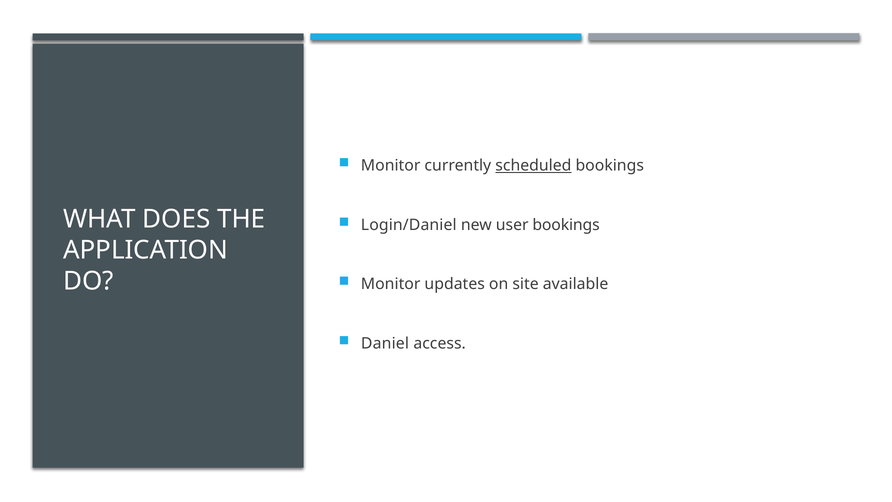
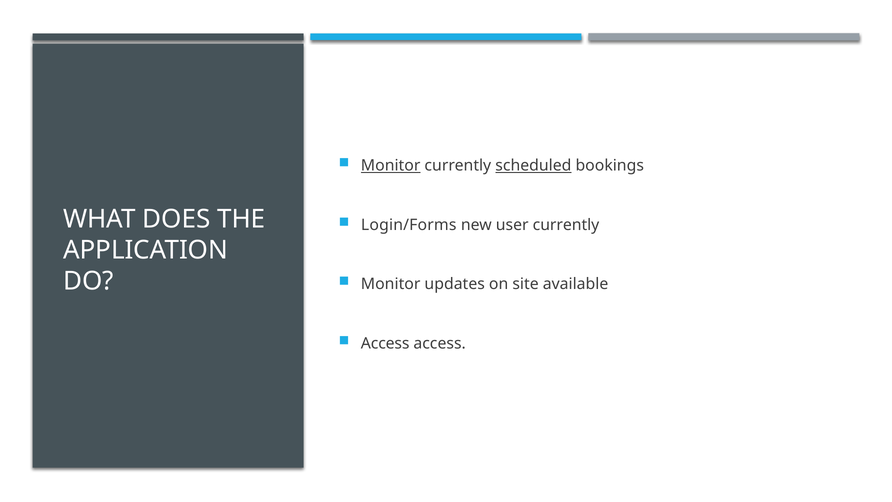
Monitor at (391, 165) underline: none -> present
Login/Daniel: Login/Daniel -> Login/Forms
user bookings: bookings -> currently
Daniel at (385, 343): Daniel -> Access
